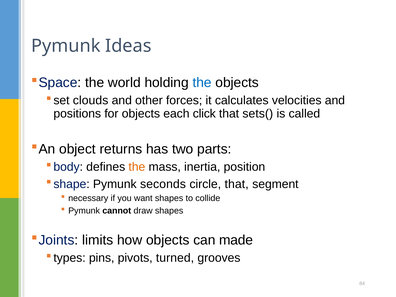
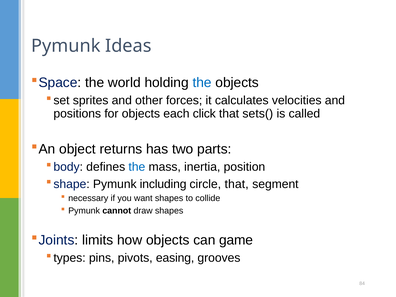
clouds: clouds -> sprites
the at (137, 167) colour: orange -> blue
seconds: seconds -> including
made: made -> game
turned: turned -> easing
